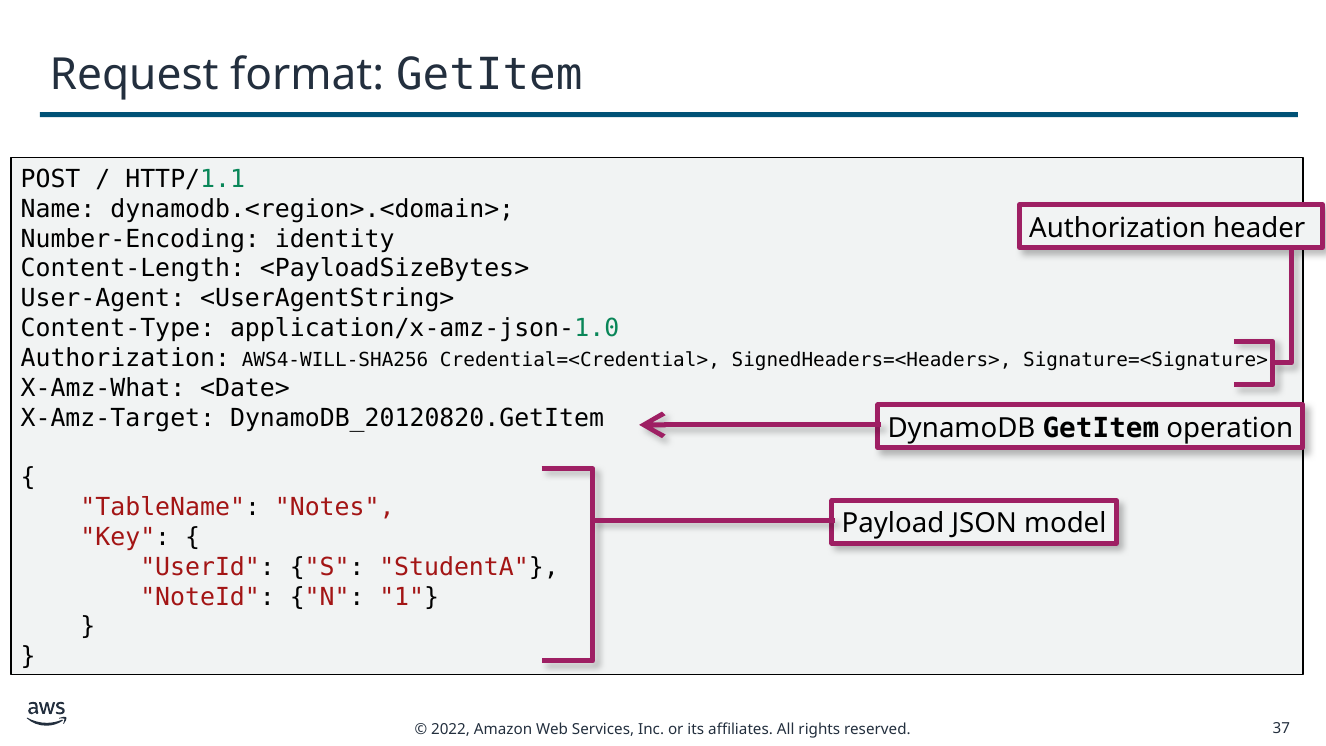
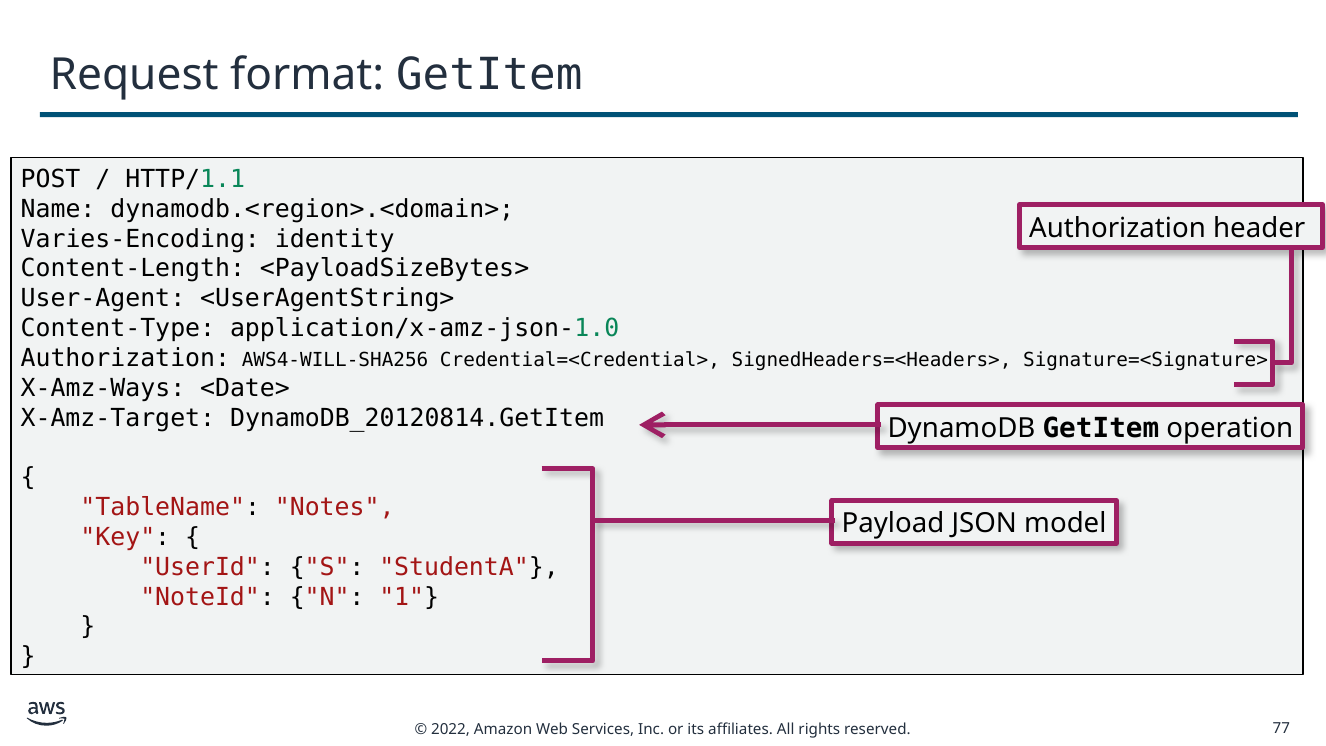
Number-Encoding: Number-Encoding -> Varies-Encoding
X-Amz-What: X-Amz-What -> X-Amz-Ways
DynamoDB_20120820.GetItem: DynamoDB_20120820.GetItem -> DynamoDB_20120814.GetItem
37: 37 -> 77
